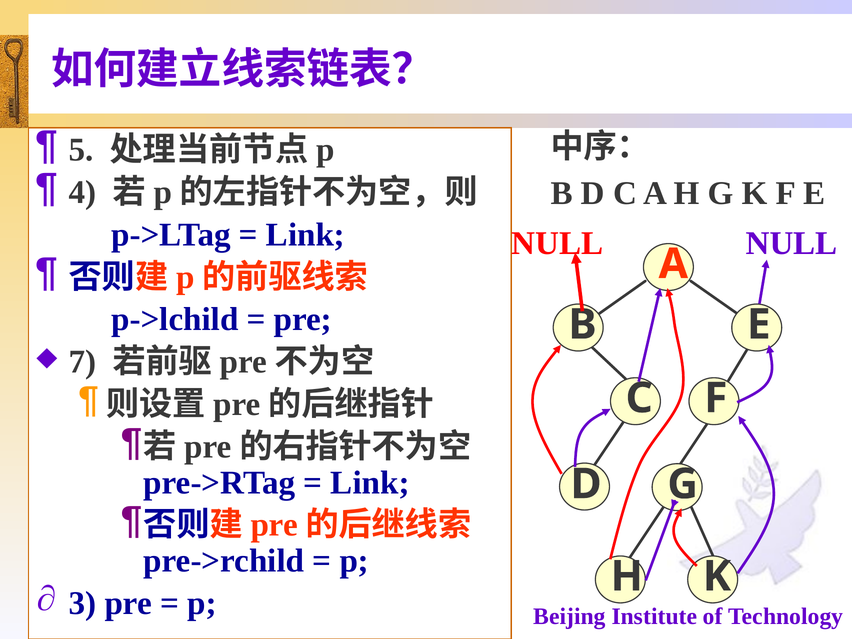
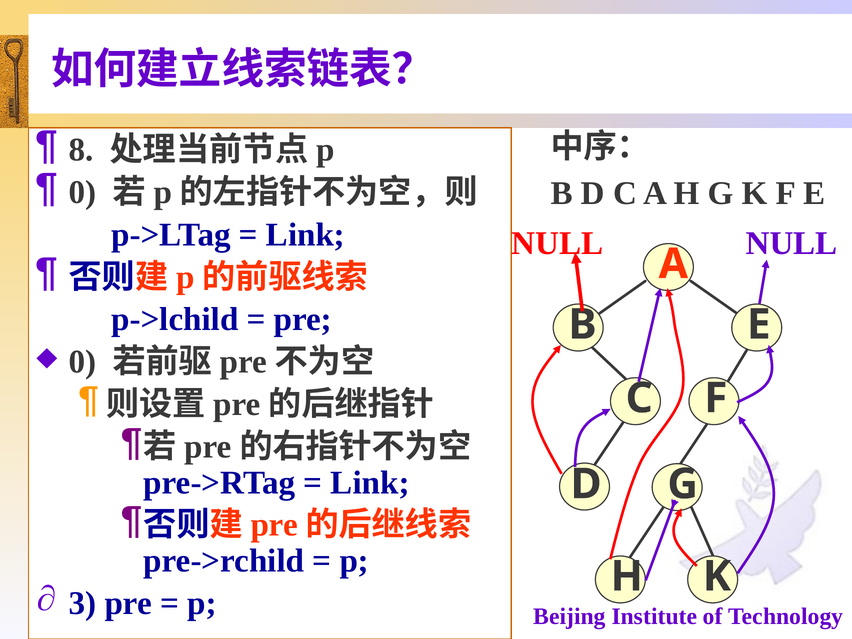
5: 5 -> 8
4 at (83, 192): 4 -> 0
7 at (83, 362): 7 -> 0
